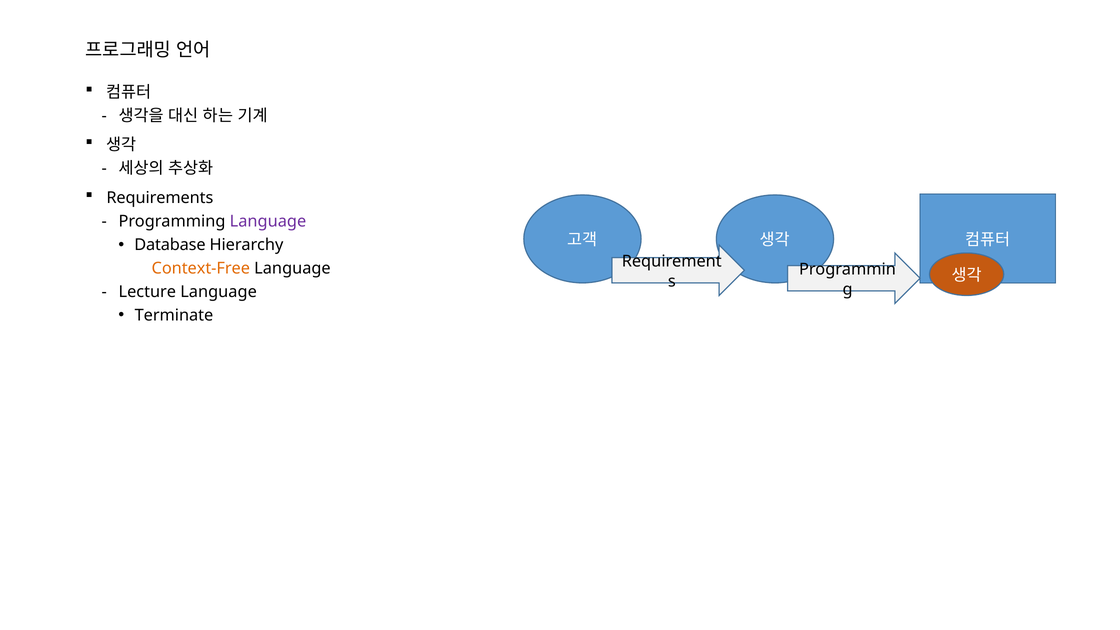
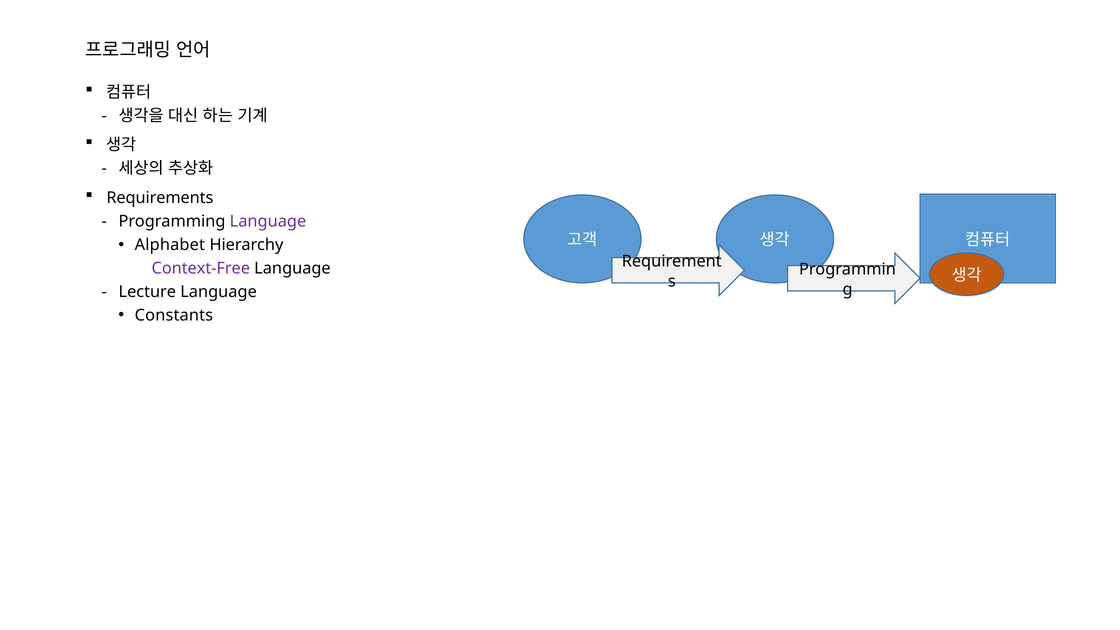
Database: Database -> Alphabet
Context-Free colour: orange -> purple
Terminate: Terminate -> Constants
